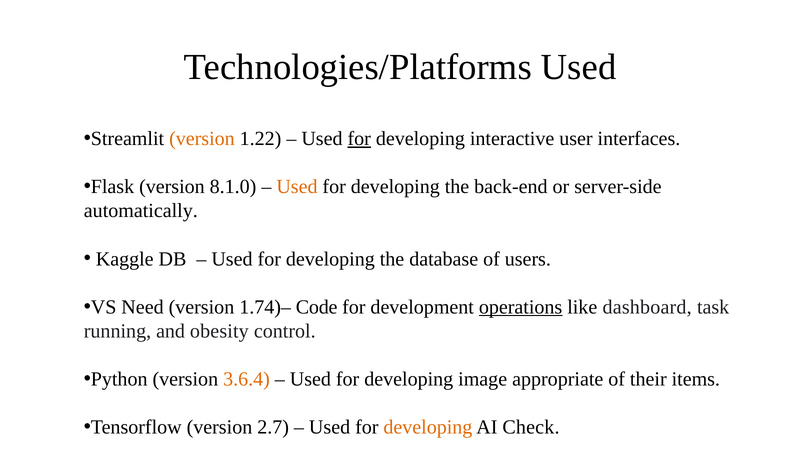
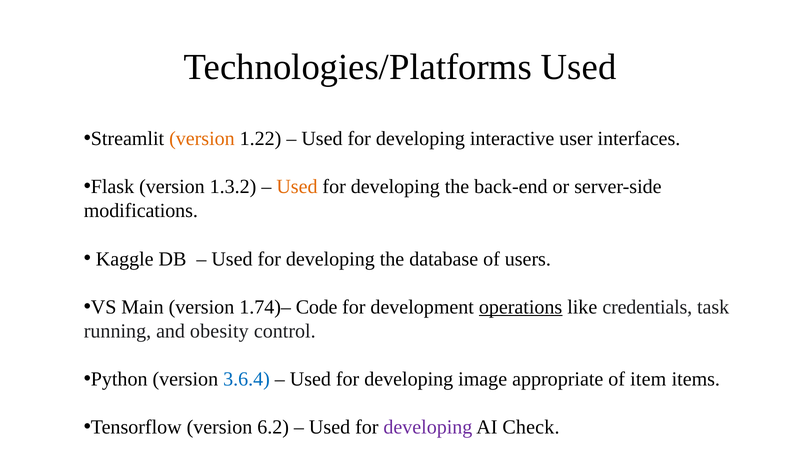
for at (359, 139) underline: present -> none
8.1.0: 8.1.0 -> 1.3.2
automatically: automatically -> modifications
Need: Need -> Main
dashboard: dashboard -> credentials
3.6.4 colour: orange -> blue
their: their -> item
2.7: 2.7 -> 6.2
developing at (428, 427) colour: orange -> purple
